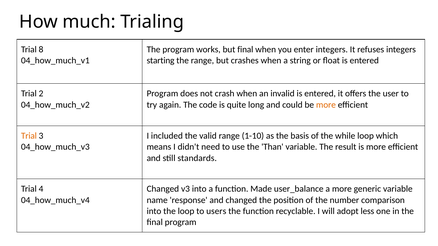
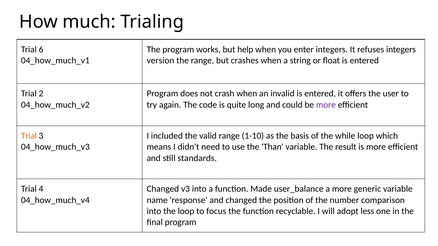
8: 8 -> 6
but final: final -> help
starting: starting -> version
more at (326, 105) colour: orange -> purple
users: users -> focus
